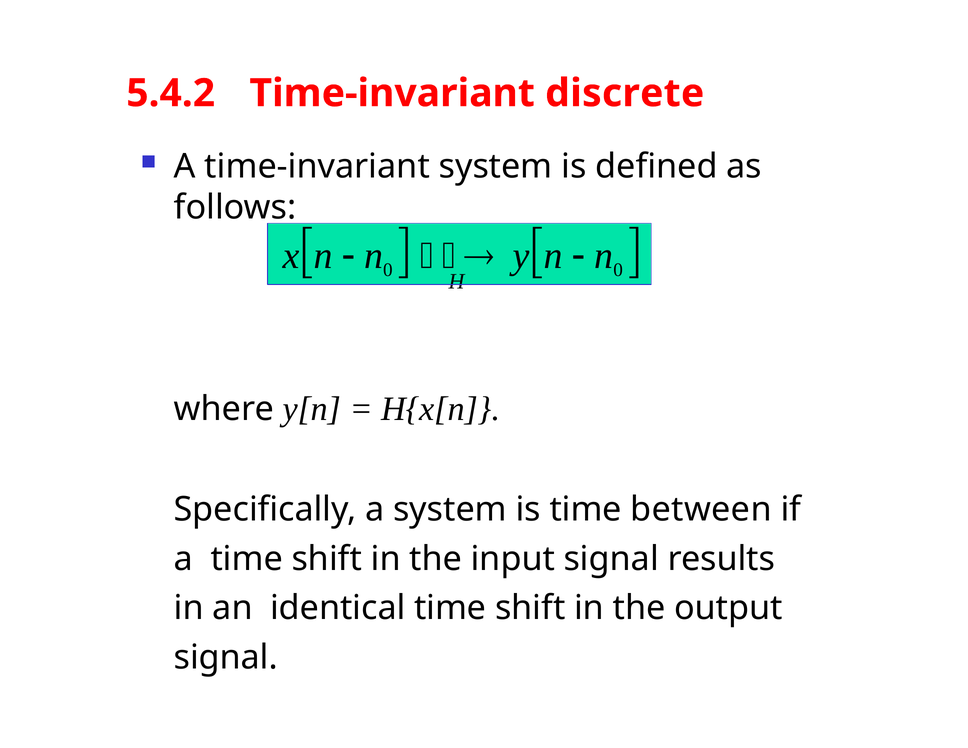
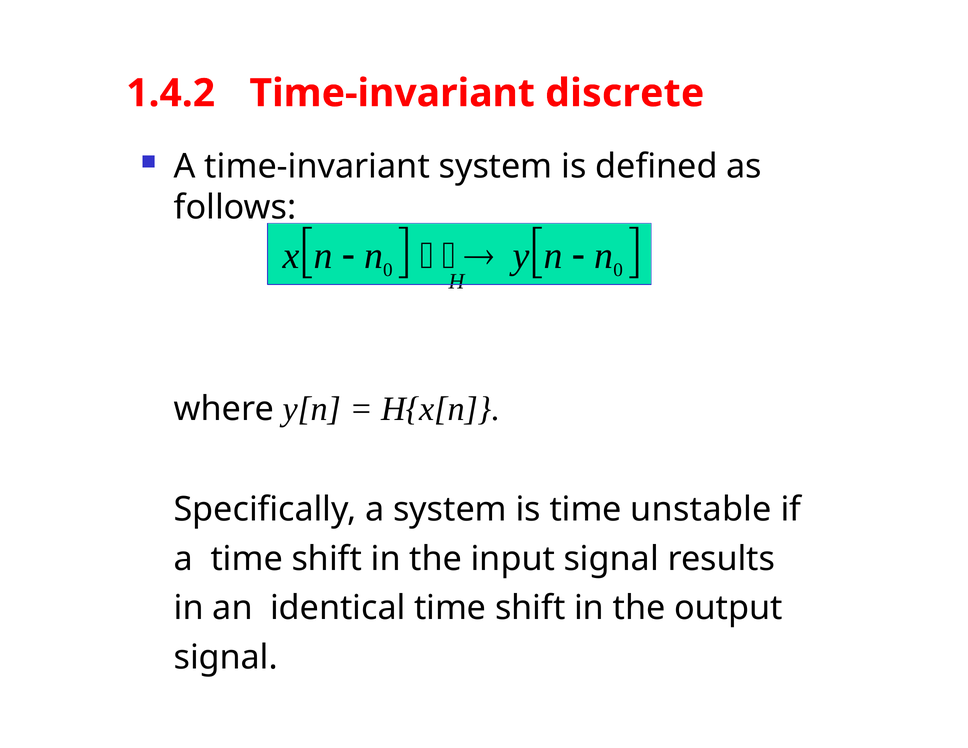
5.4.2: 5.4.2 -> 1.4.2
between: between -> unstable
